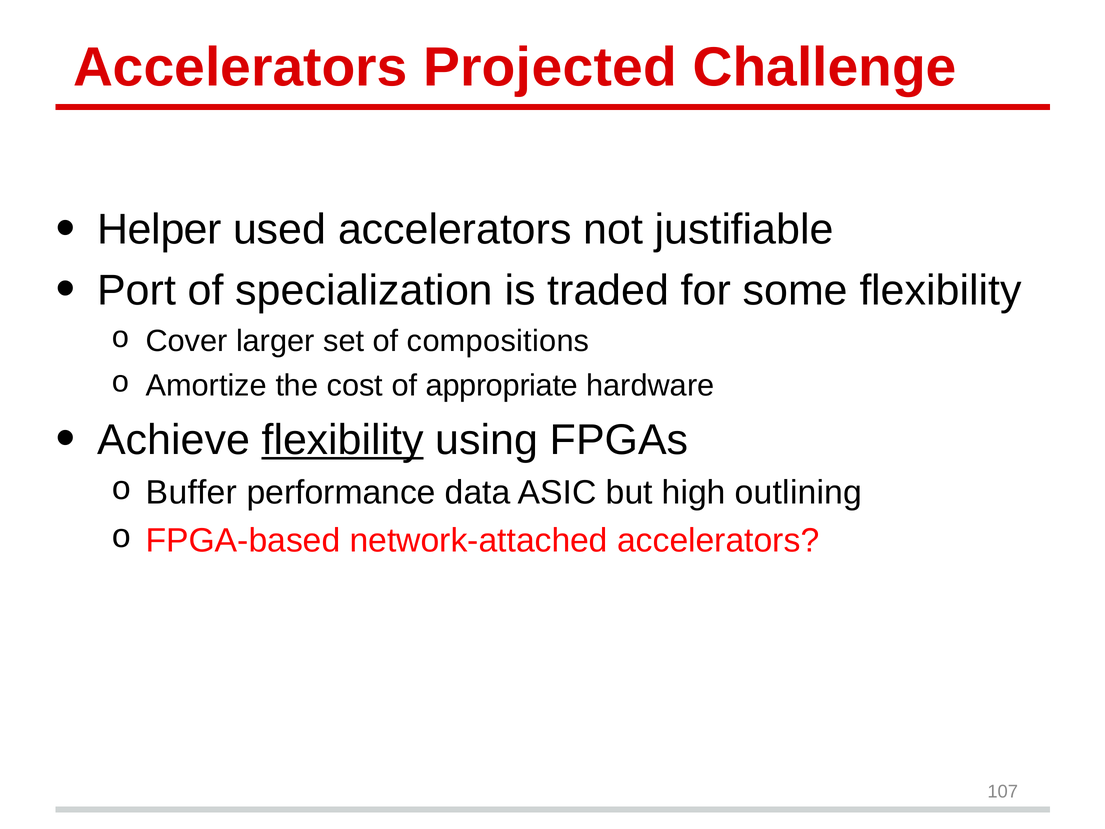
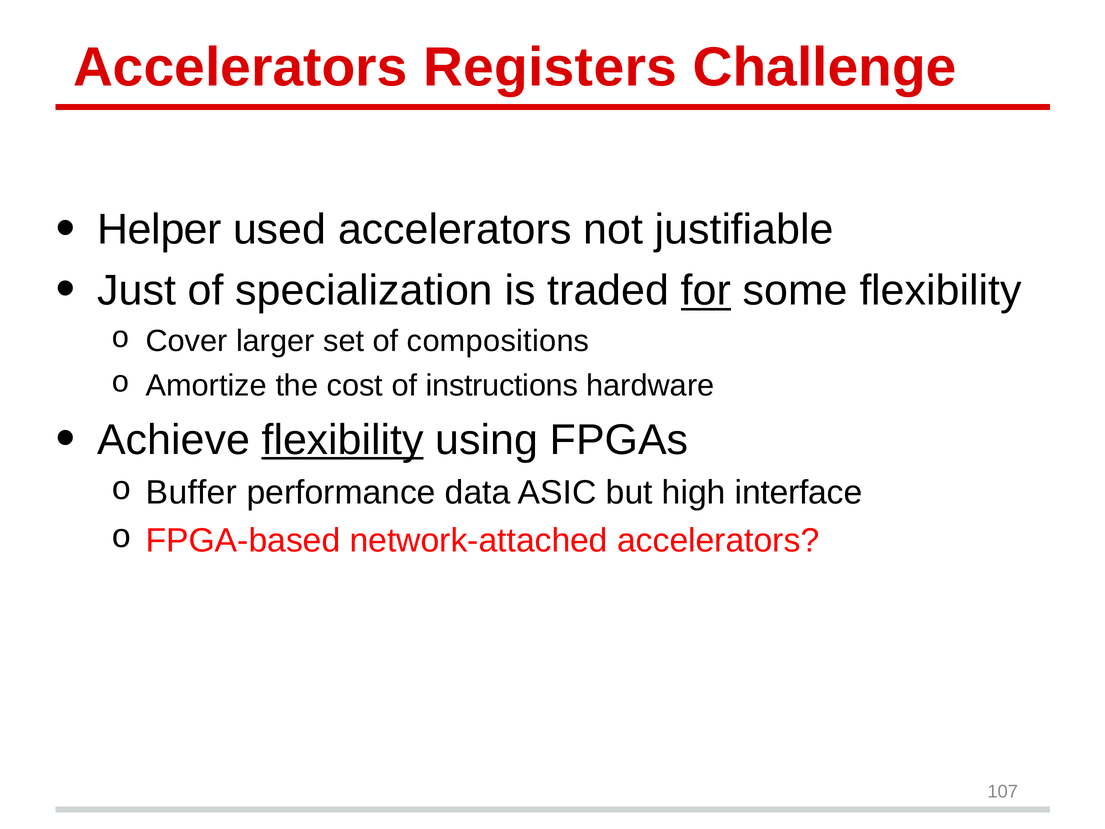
Projected: Projected -> Registers
Port: Port -> Just
for underline: none -> present
appropriate: appropriate -> instructions
outlining: outlining -> interface
